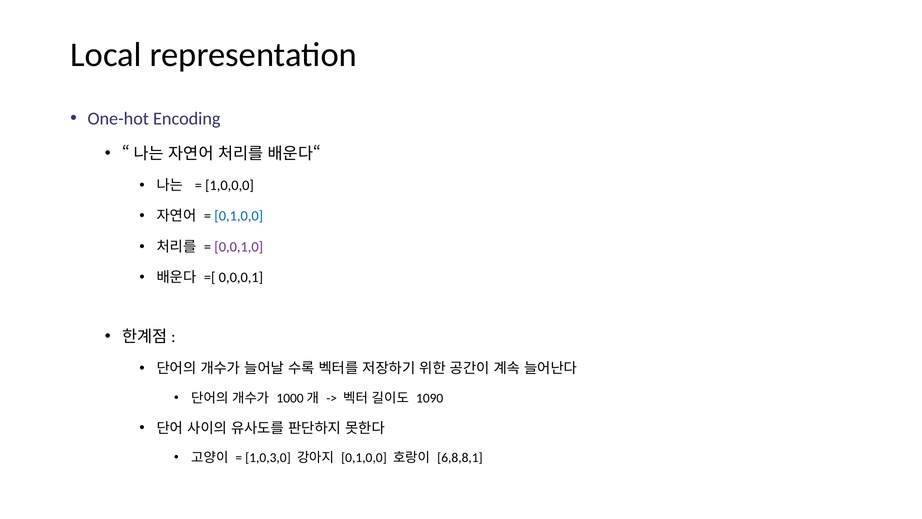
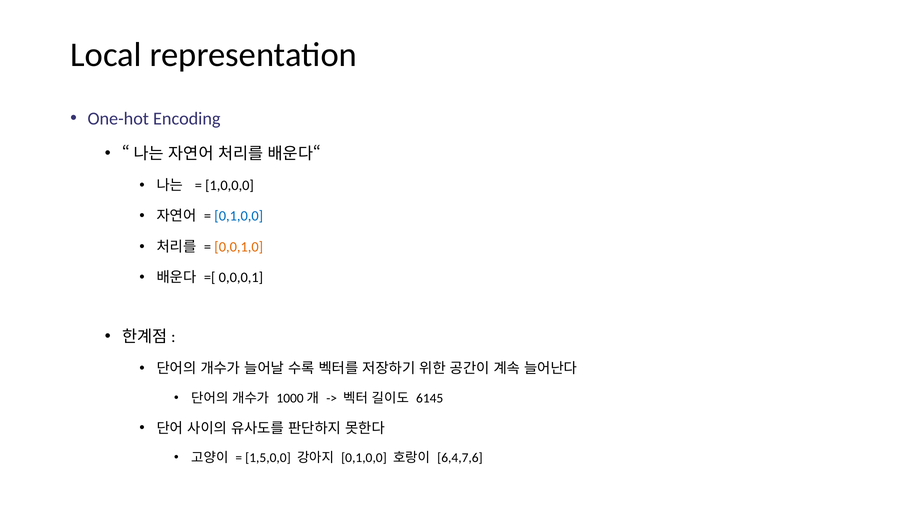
0,0,1,0 colour: purple -> orange
1090: 1090 -> 6145
1,0,3,0: 1,0,3,0 -> 1,5,0,0
6,8,8,1: 6,8,8,1 -> 6,4,7,6
